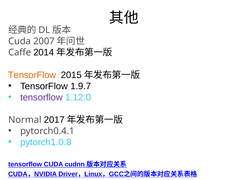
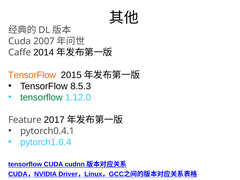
1.9.7: 1.9.7 -> 8.5.3
tensorflow at (41, 97) colour: purple -> green
Normal: Normal -> Feature
pytorch1.0.8: pytorch1.0.8 -> pytorch1.6.4
